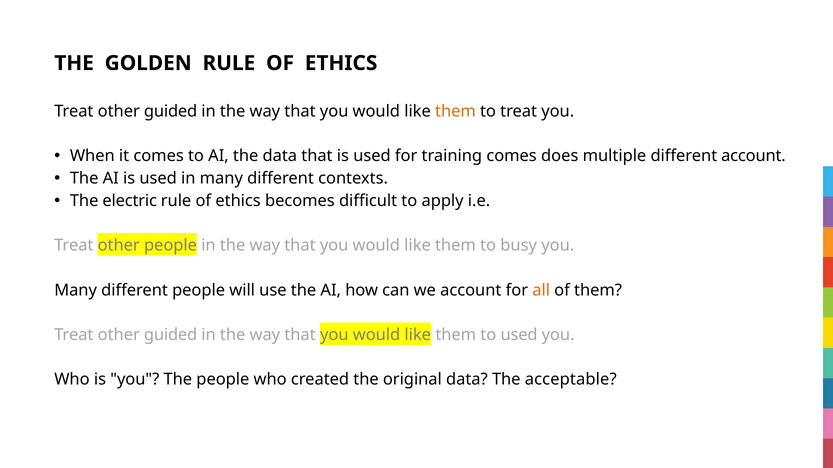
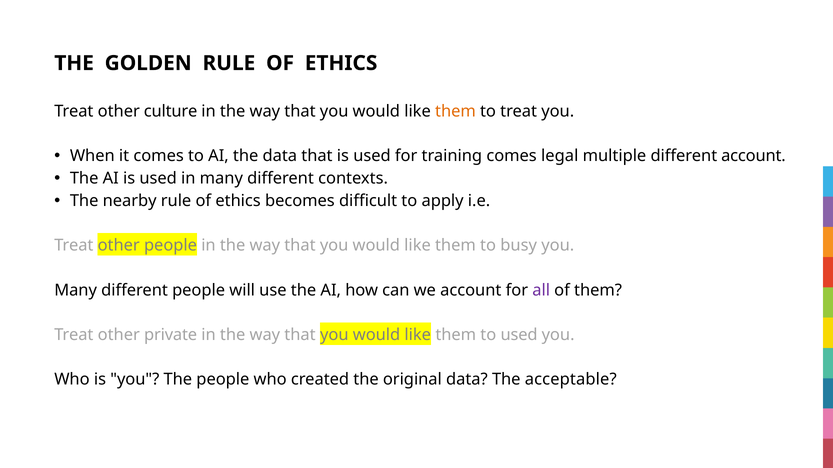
guided at (171, 111): guided -> culture
does: does -> legal
electric: electric -> nearby
all colour: orange -> purple
guided at (171, 335): guided -> private
